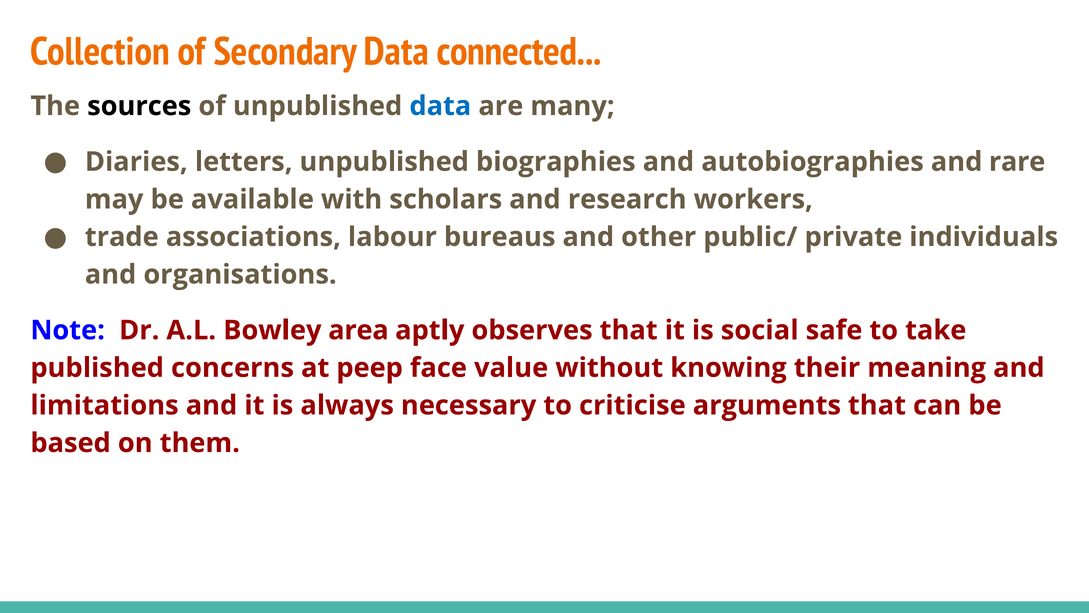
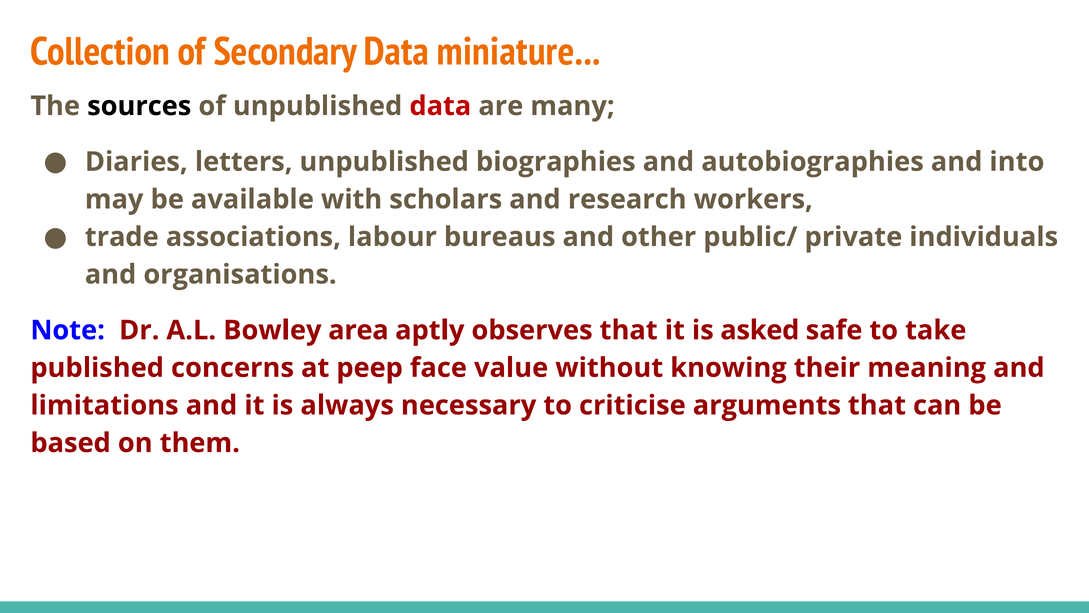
connected: connected -> miniature
data at (440, 106) colour: blue -> red
rare: rare -> into
social: social -> asked
